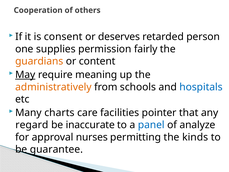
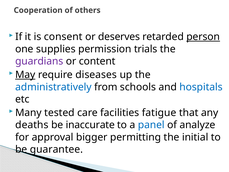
person underline: none -> present
fairly: fairly -> trials
guardians colour: orange -> purple
meaning: meaning -> diseases
administratively colour: orange -> blue
charts: charts -> tested
pointer: pointer -> fatigue
regard: regard -> deaths
nurses: nurses -> bigger
kinds: kinds -> initial
